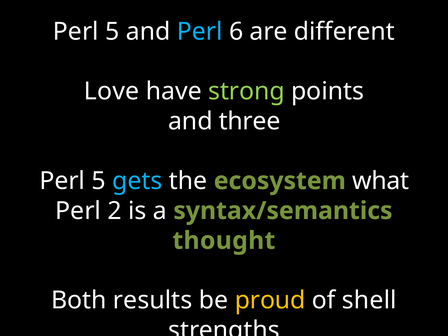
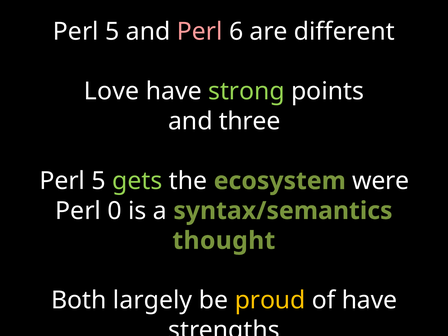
Perl at (200, 32) colour: light blue -> pink
gets colour: light blue -> light green
what: what -> were
2: 2 -> 0
results: results -> largely
of shell: shell -> have
